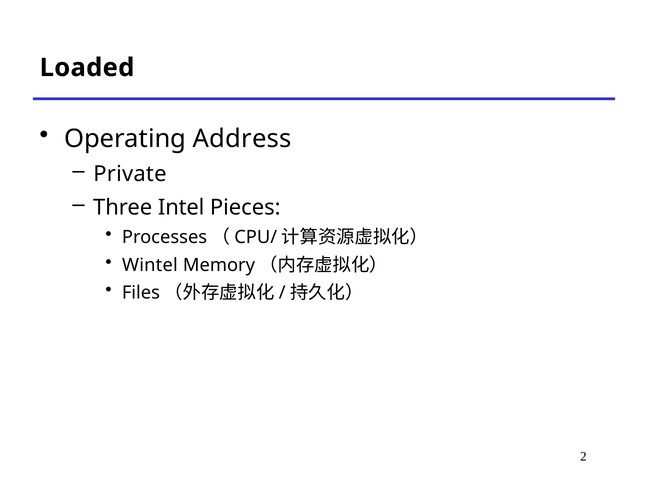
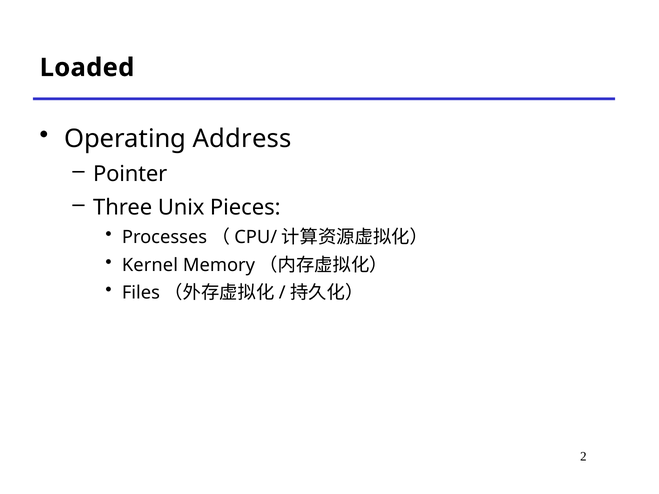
Private: Private -> Pointer
Intel: Intel -> Unix
Wintel: Wintel -> Kernel
